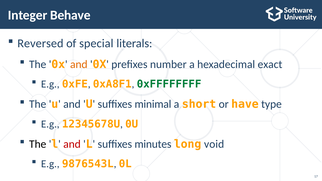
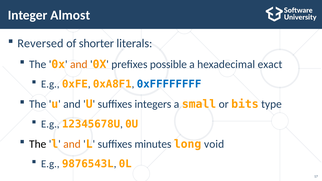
Behave: Behave -> Almost
special: special -> shorter
number: number -> possible
0xFFFFFFFF colour: green -> blue
minimal: minimal -> integers
short: short -> small
have: have -> bits
and at (72, 144) colour: red -> orange
